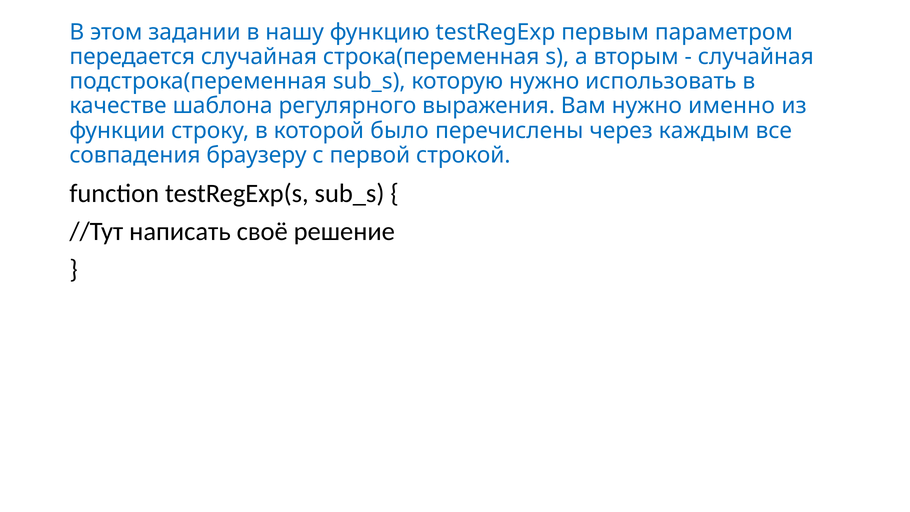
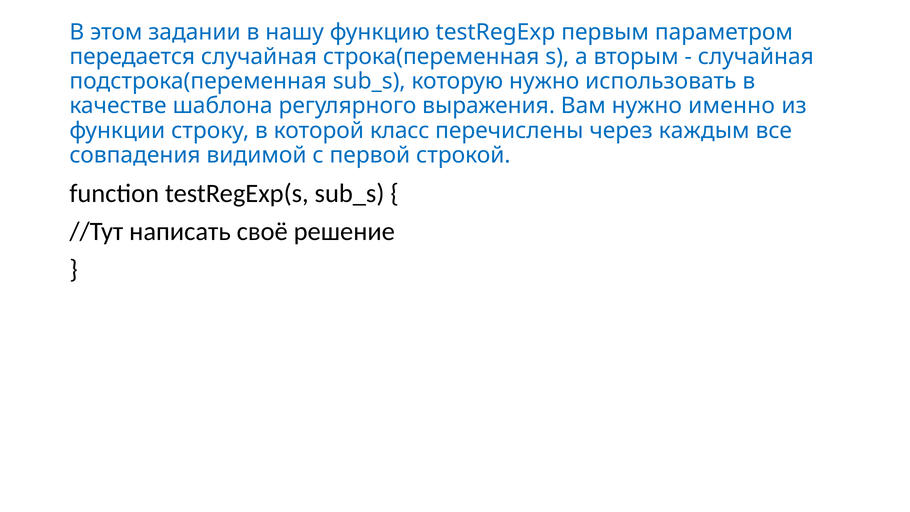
было: было -> класс
браузеру: браузеру -> видимой
